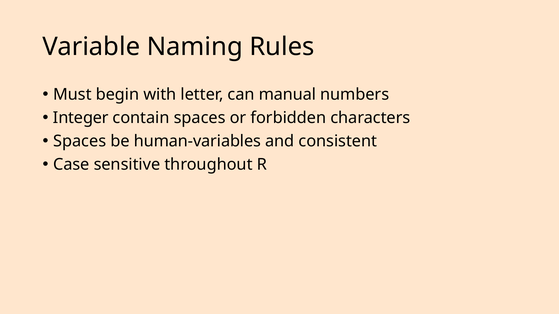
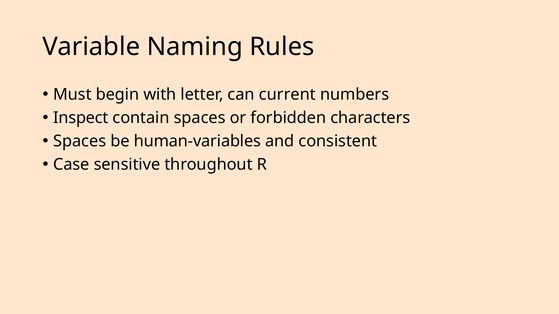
manual: manual -> current
Integer: Integer -> Inspect
